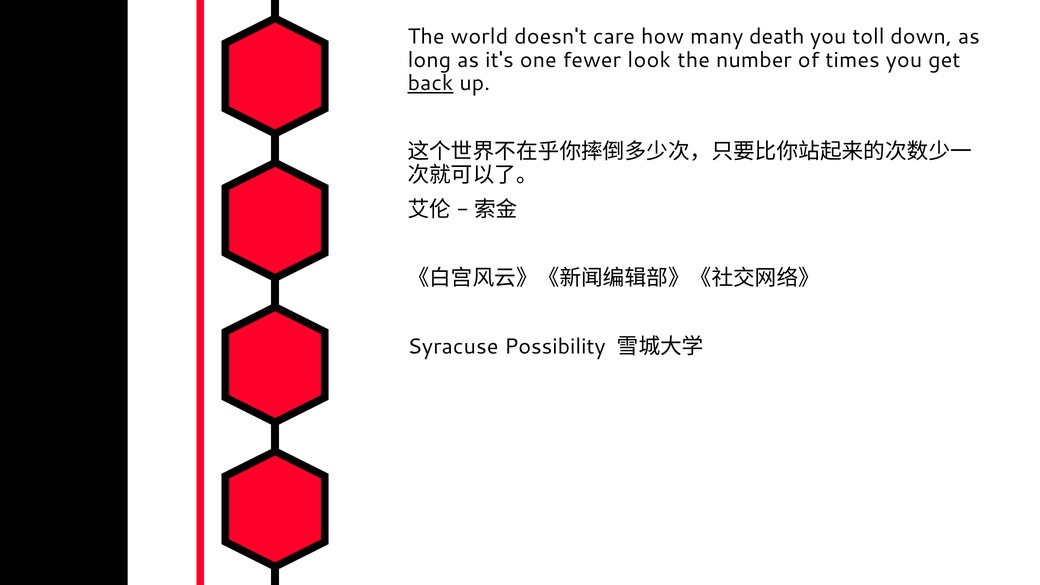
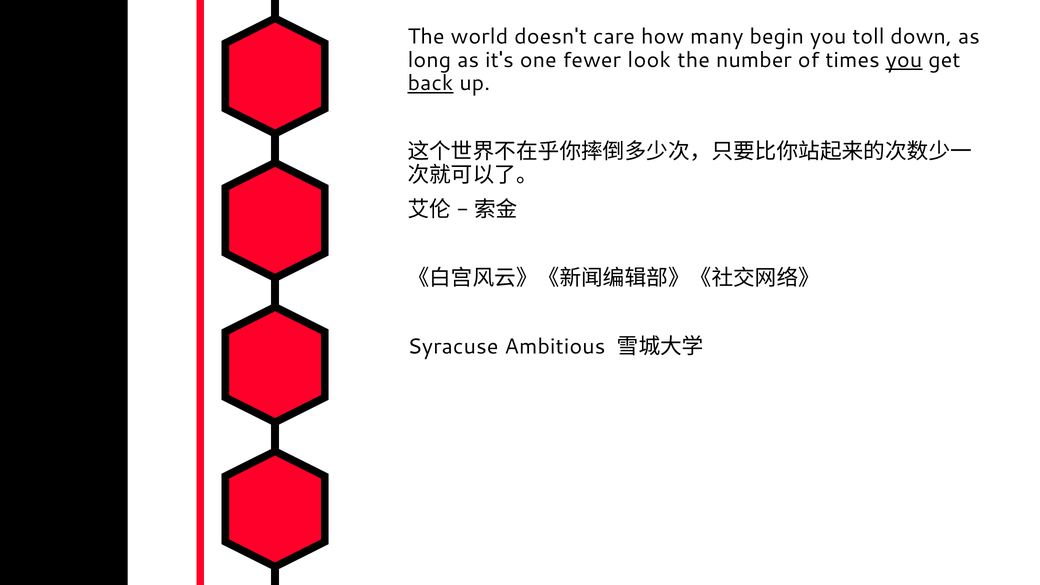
death: death -> begin
you at (904, 60) underline: none -> present
Possibility: Possibility -> Ambitious
